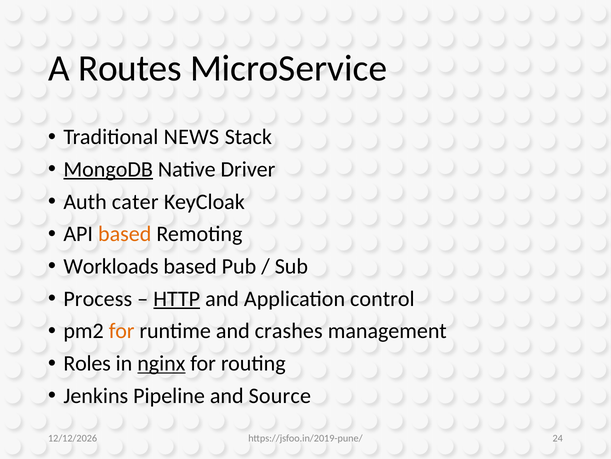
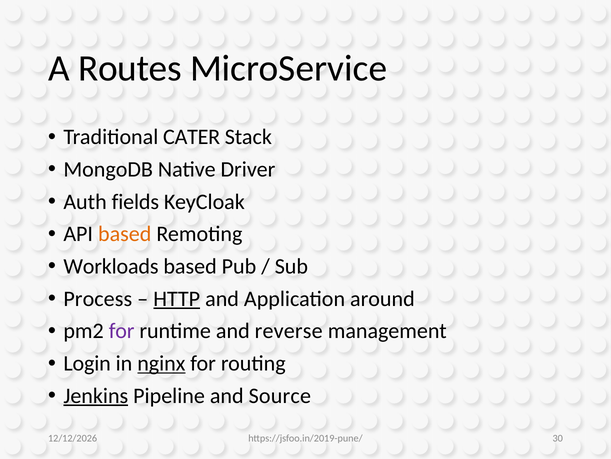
NEWS: NEWS -> CATER
MongoDB underline: present -> none
cater: cater -> fields
control: control -> around
for at (122, 331) colour: orange -> purple
crashes: crashes -> reverse
Roles: Roles -> Login
Jenkins underline: none -> present
24: 24 -> 30
